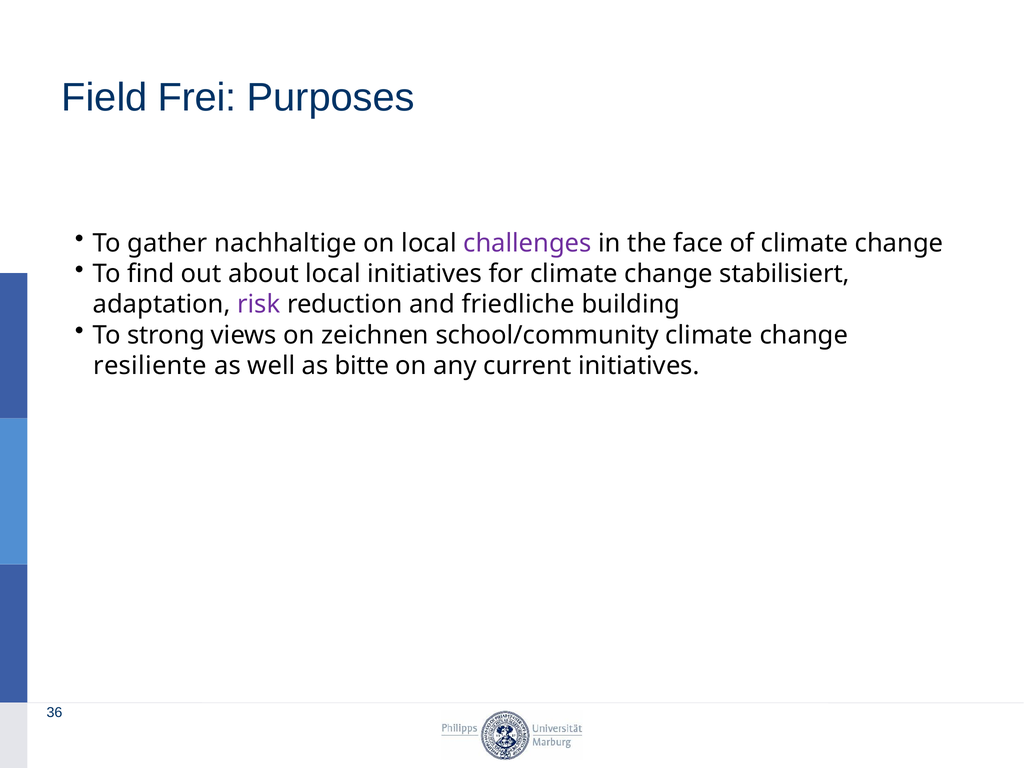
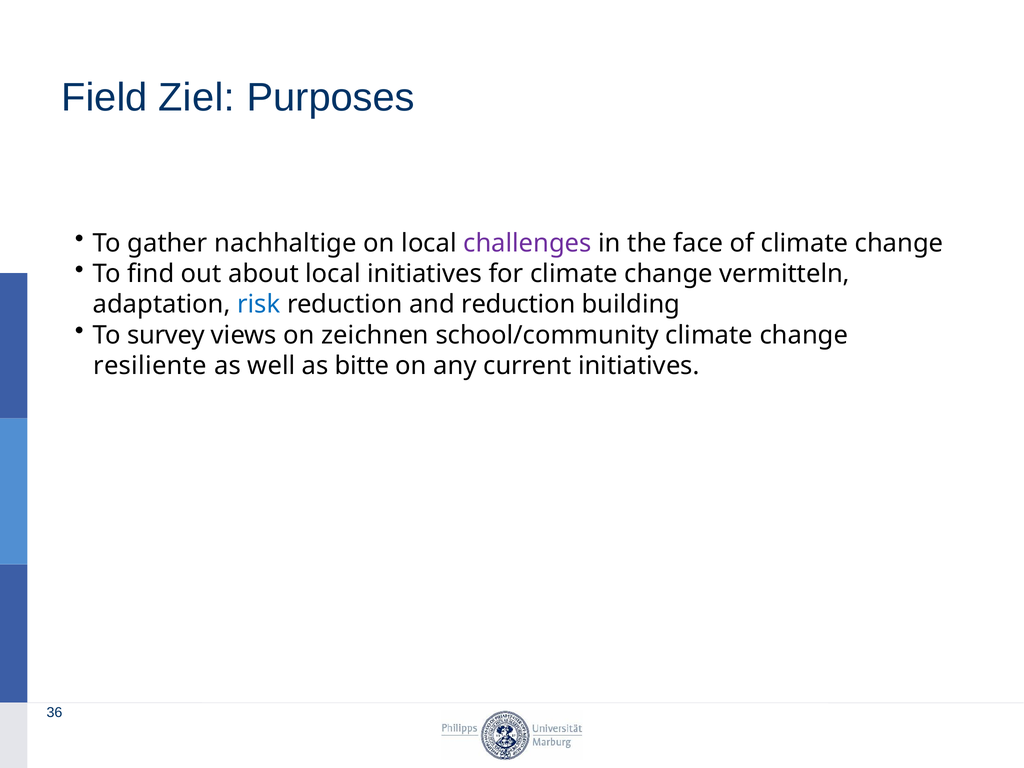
Frei: Frei -> Ziel
stabilisiert: stabilisiert -> vermitteln
risk colour: purple -> blue
and friedliche: friedliche -> reduction
strong: strong -> survey
